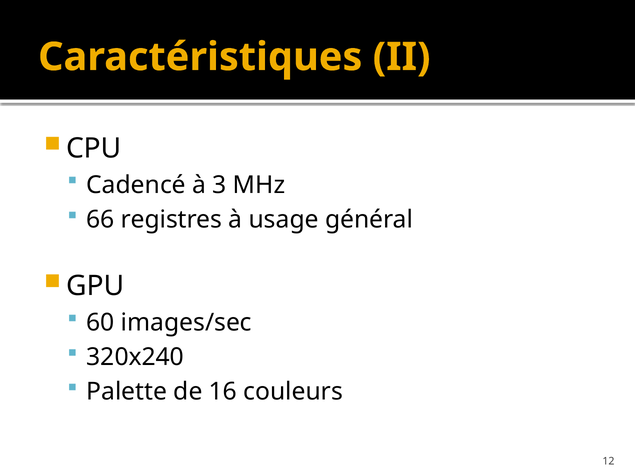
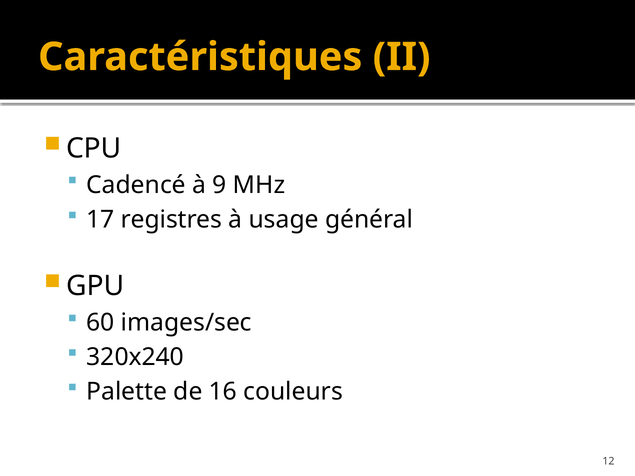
3: 3 -> 9
66: 66 -> 17
